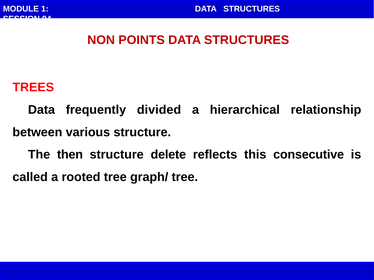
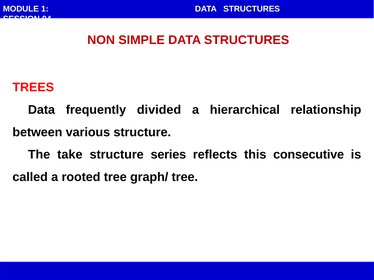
POINTS: POINTS -> SIMPLE
then: then -> take
delete: delete -> series
